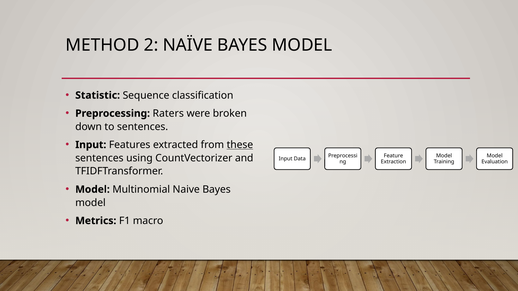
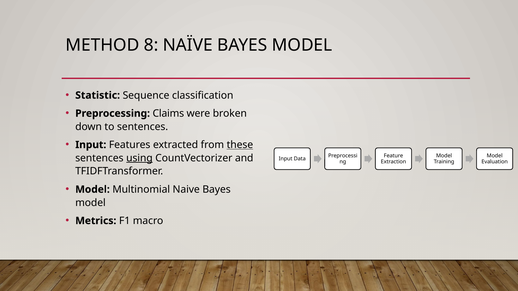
2: 2 -> 8
Raters: Raters -> Claims
using underline: none -> present
